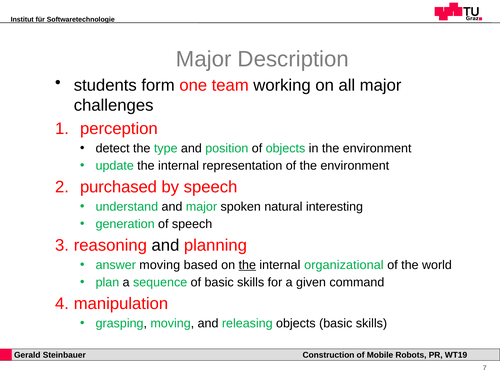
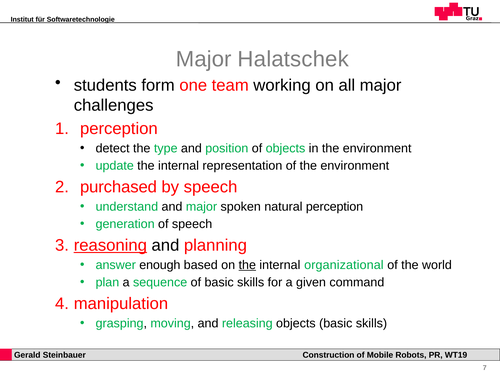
Description: Description -> Halatschek
natural interesting: interesting -> perception
reasoning underline: none -> present
answer moving: moving -> enough
